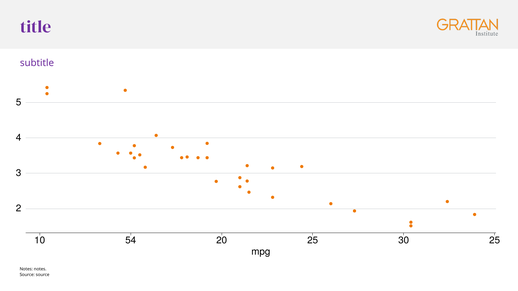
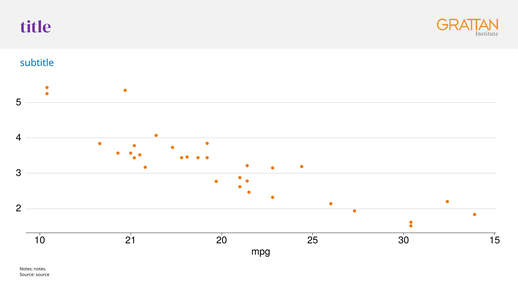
subtitle colour: purple -> blue
54: 54 -> 21
30 25: 25 -> 15
